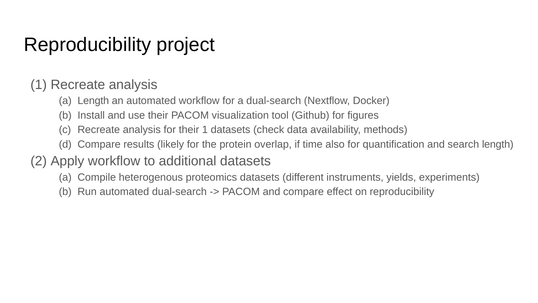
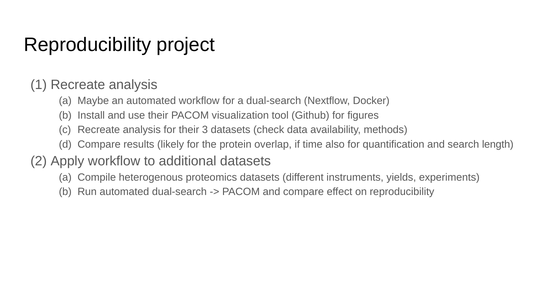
a Length: Length -> Maybe
their 1: 1 -> 3
